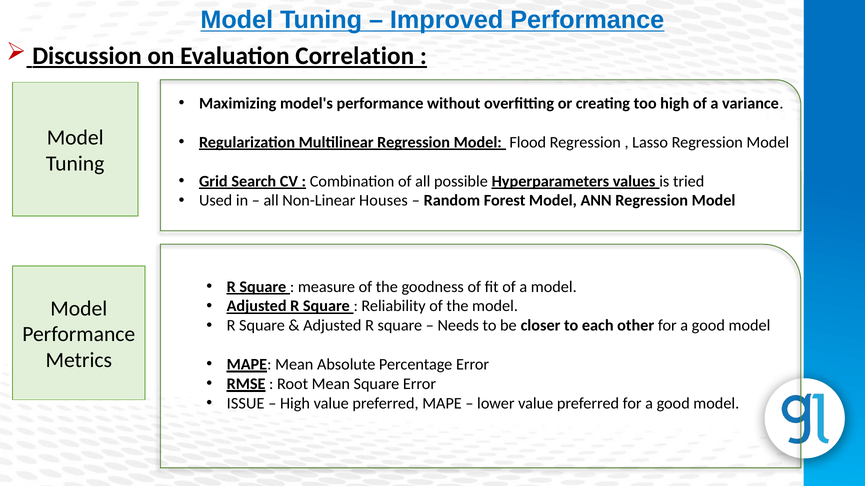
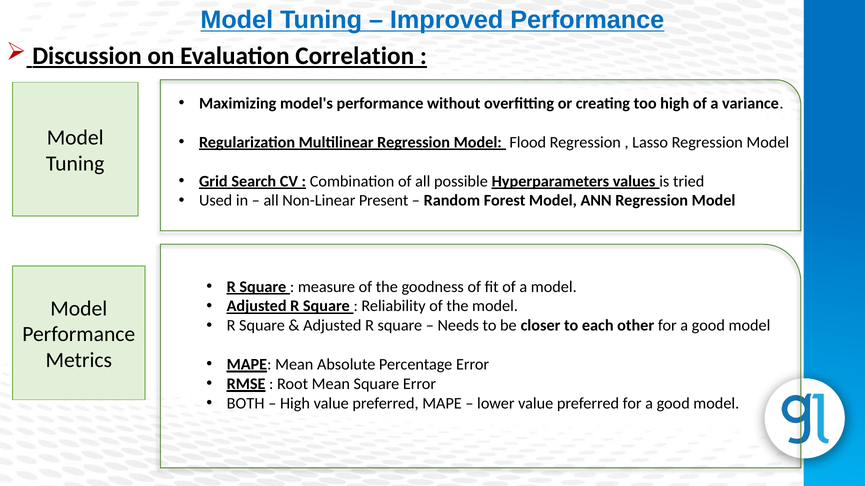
Houses: Houses -> Present
ISSUE: ISSUE -> BOTH
